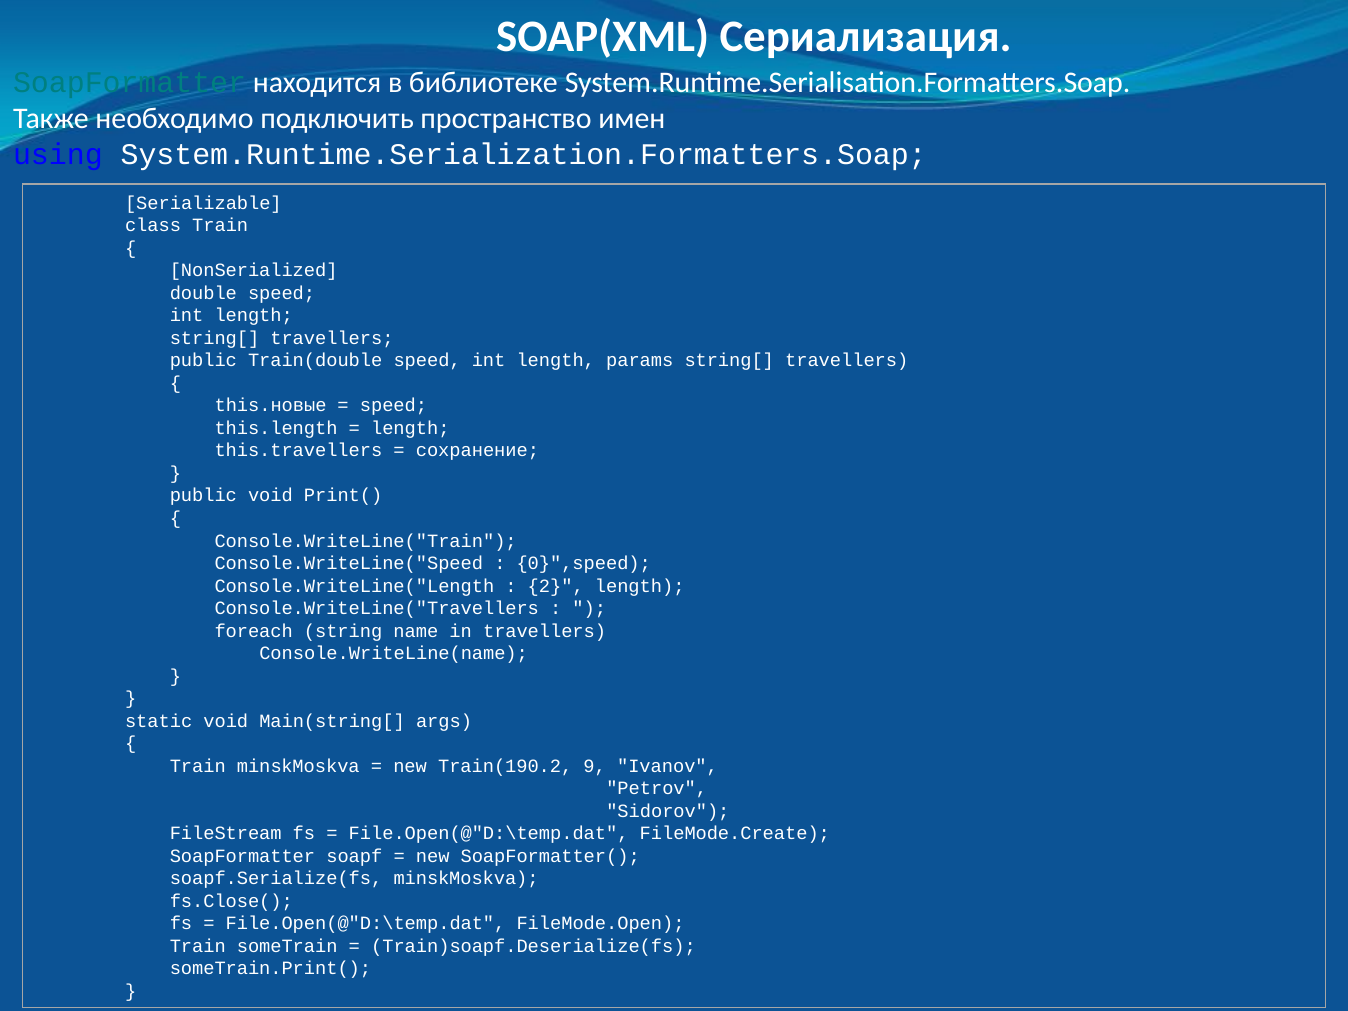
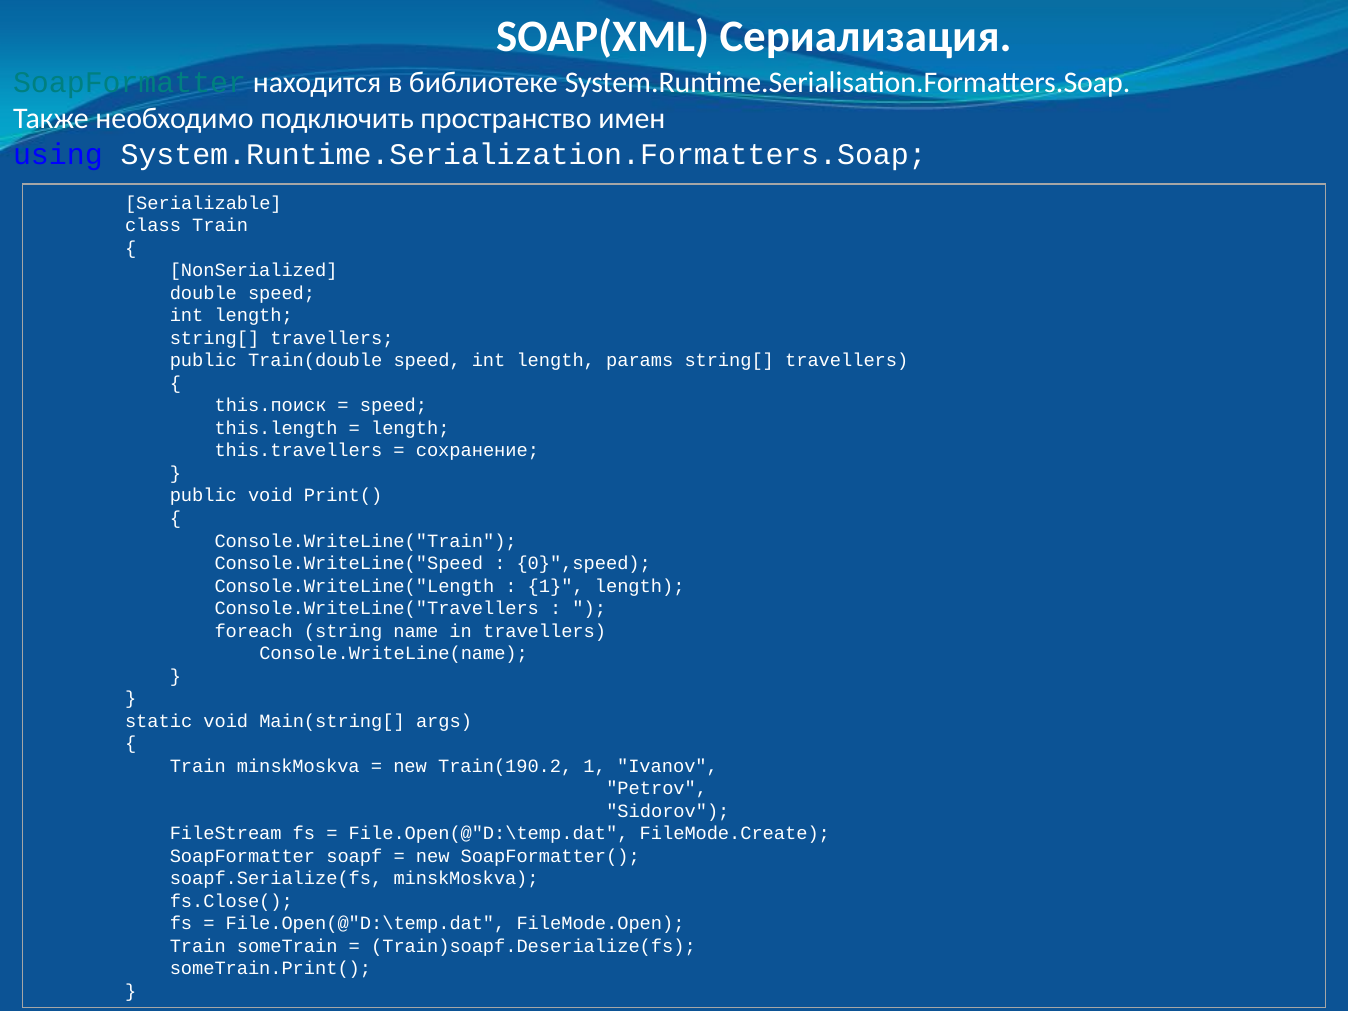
this.новые: this.новые -> this.поиск
2 at (556, 586): 2 -> 1
Train(190.2 9: 9 -> 1
